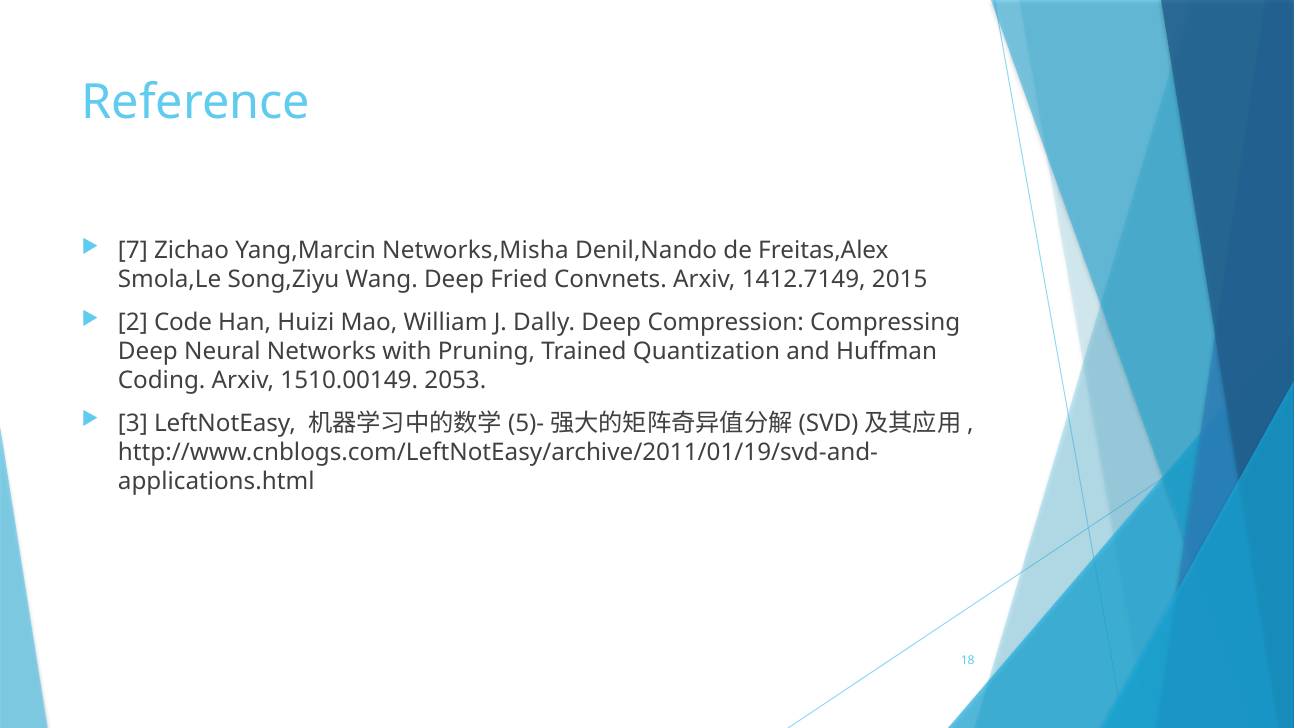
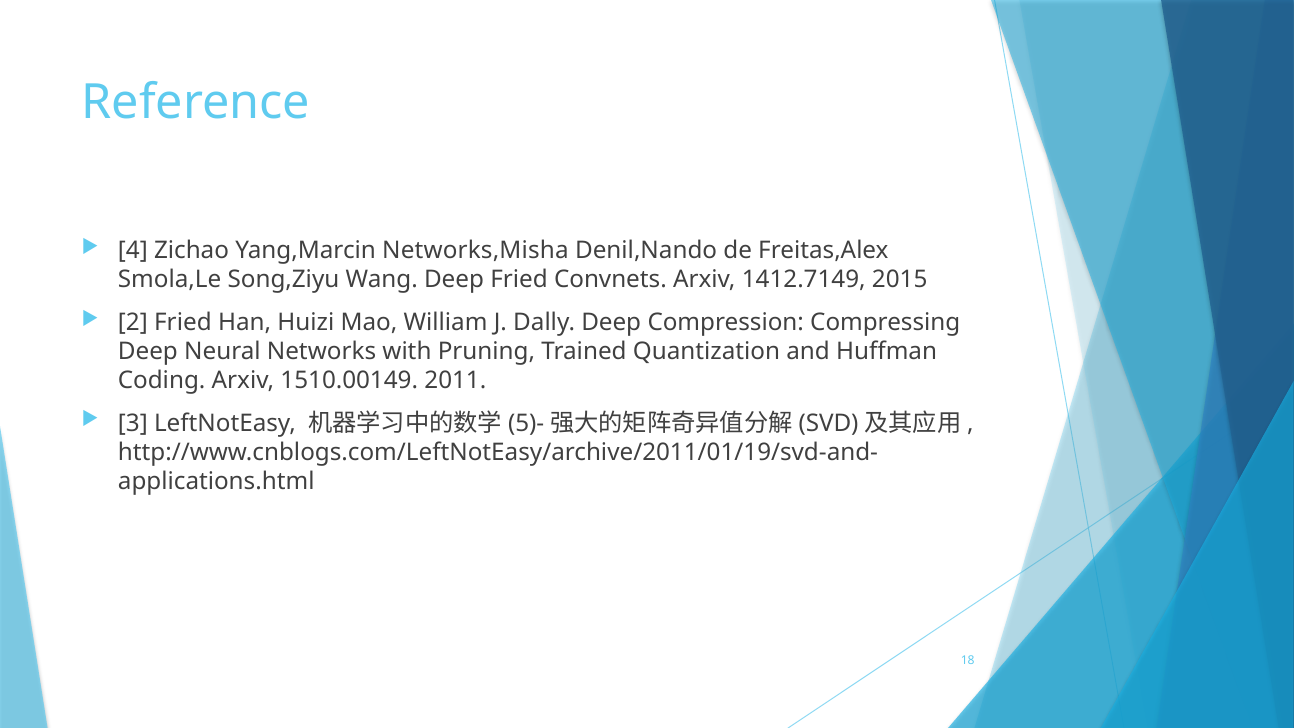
7: 7 -> 4
2 Code: Code -> Fried
2053: 2053 -> 2011
